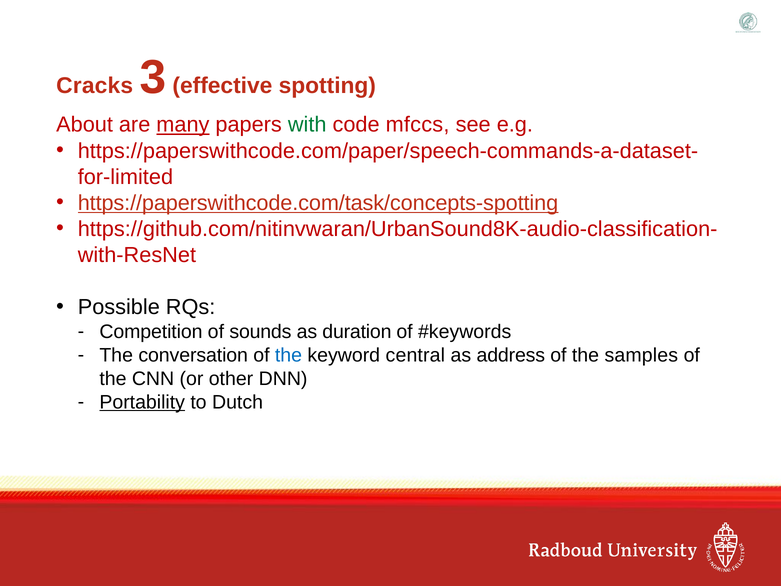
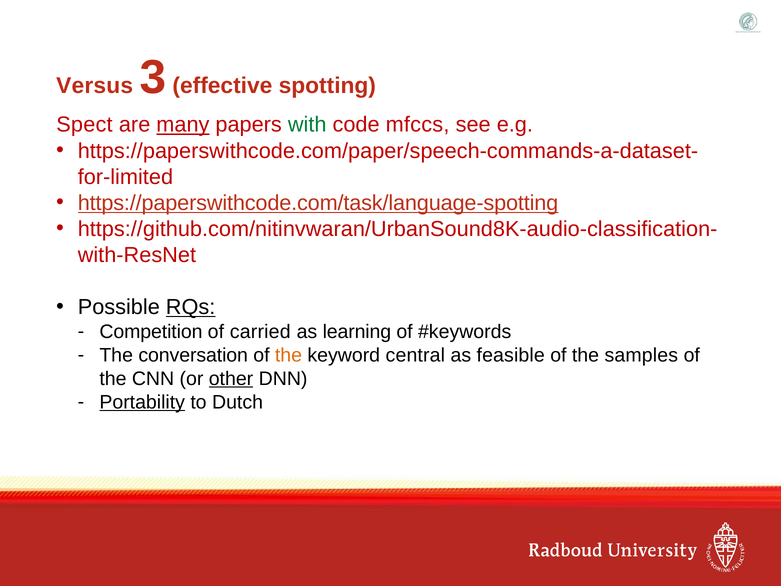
Cracks: Cracks -> Versus
About: About -> Spect
https://paperswithcode.com/task/concepts-spotting: https://paperswithcode.com/task/concepts-spotting -> https://paperswithcode.com/task/language-spotting
RQs underline: none -> present
sounds: sounds -> carried
duration: duration -> learning
the at (289, 355) colour: blue -> orange
address: address -> feasible
other underline: none -> present
